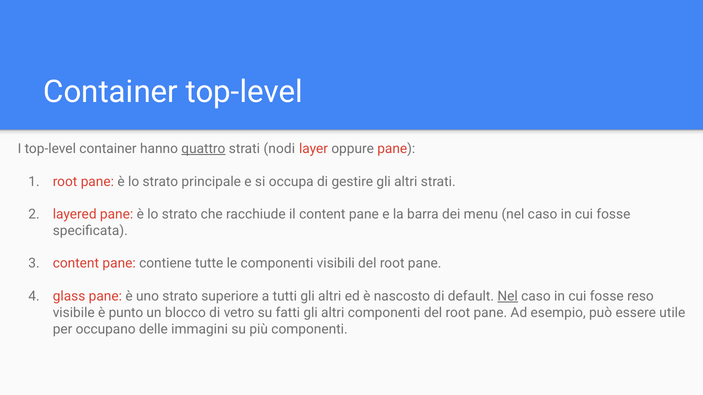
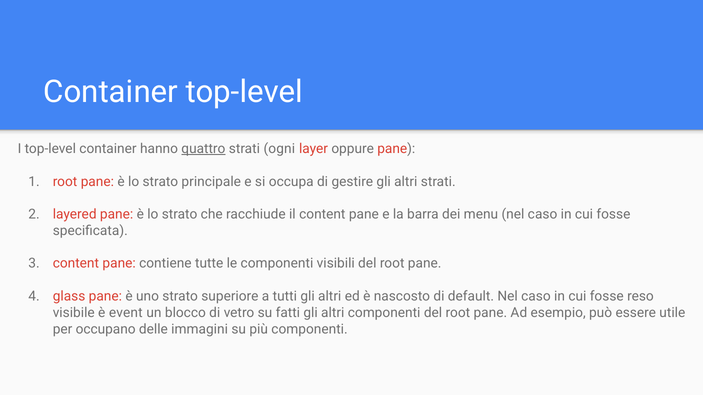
nodi: nodi -> ogni
Nel at (508, 297) underline: present -> none
punto: punto -> event
